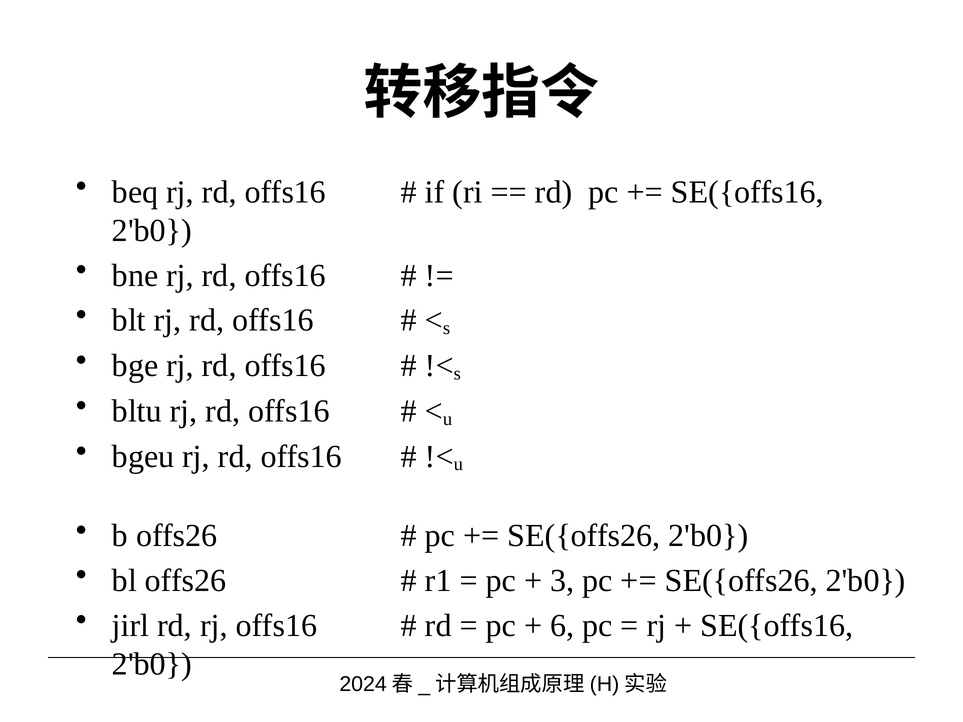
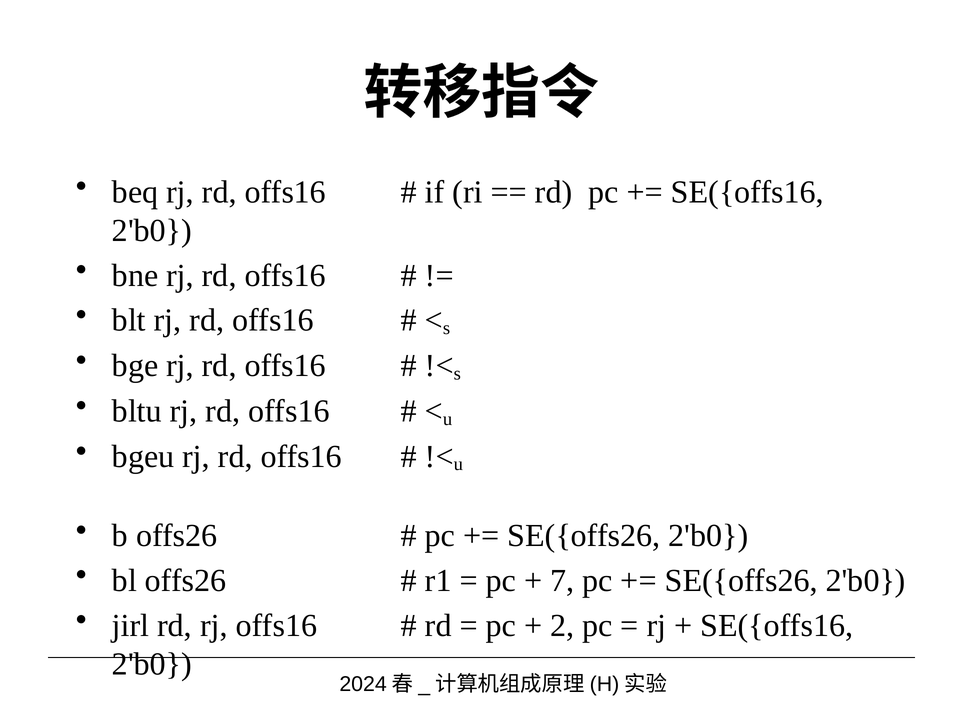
3: 3 -> 7
6: 6 -> 2
